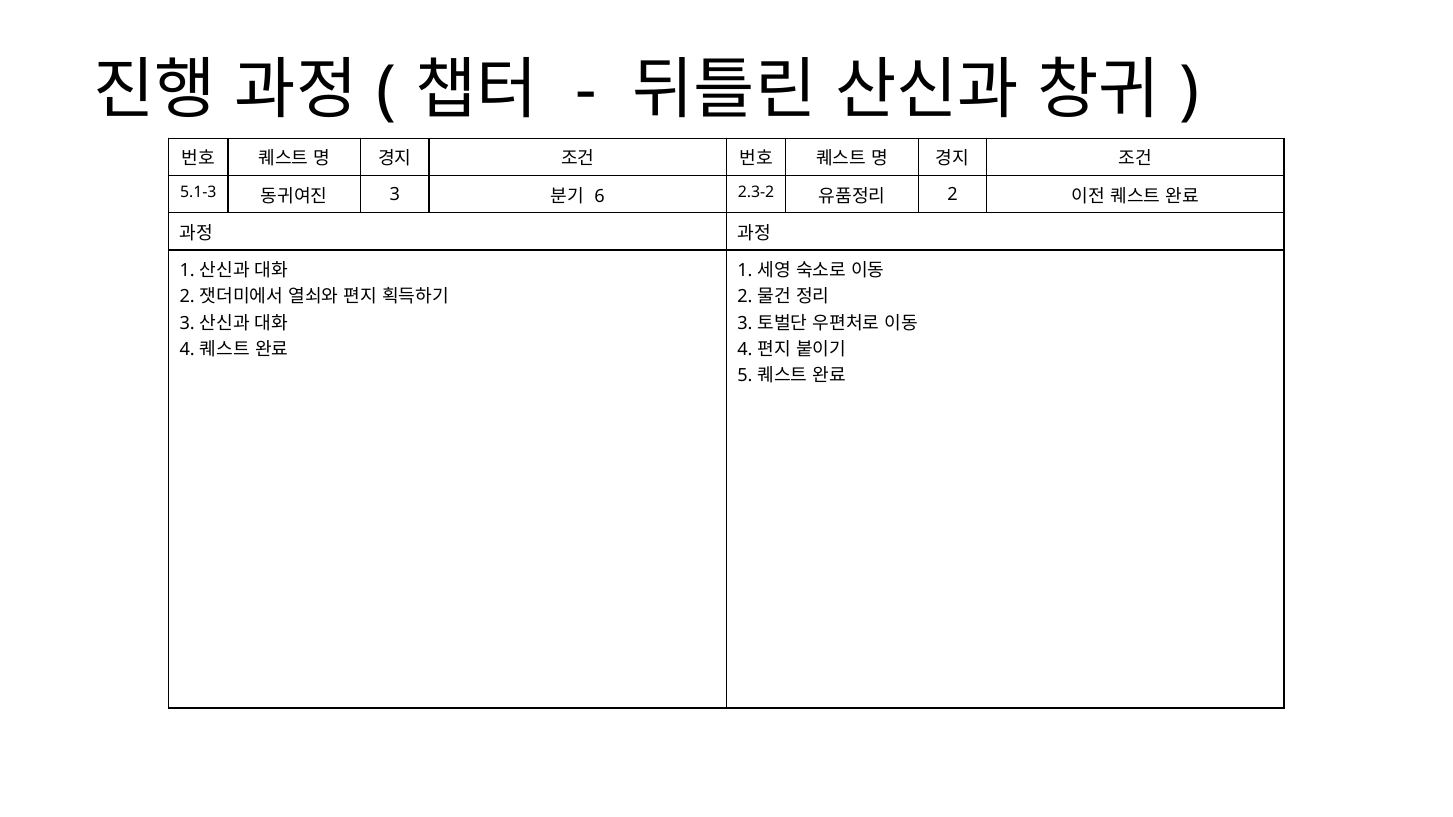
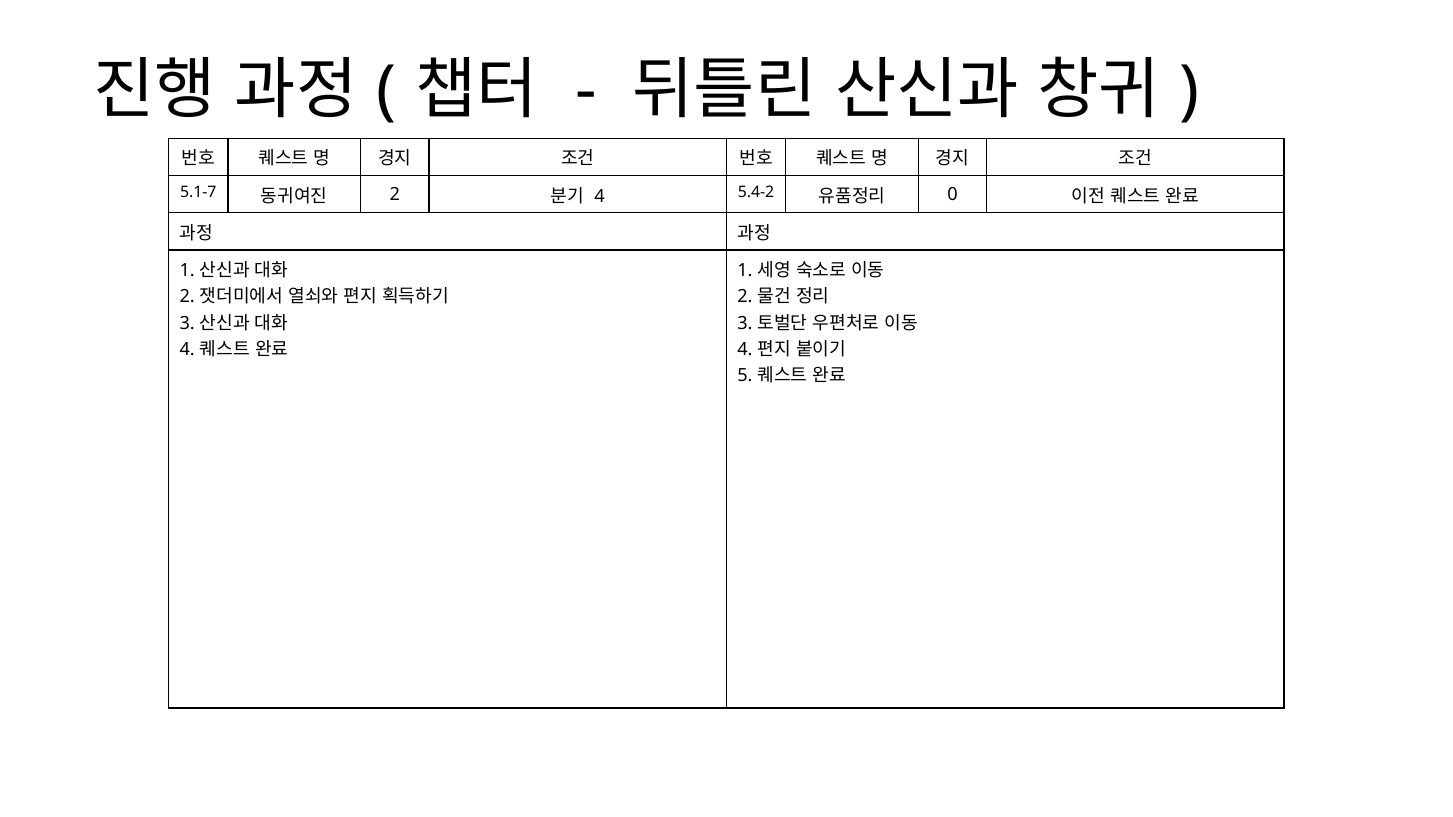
5.1-3: 5.1-3 -> 5.1-7
3 at (395, 194): 3 -> 2
6 at (600, 196): 6 -> 4
2.3-2: 2.3-2 -> 5.4-2
2 at (953, 194): 2 -> 0
